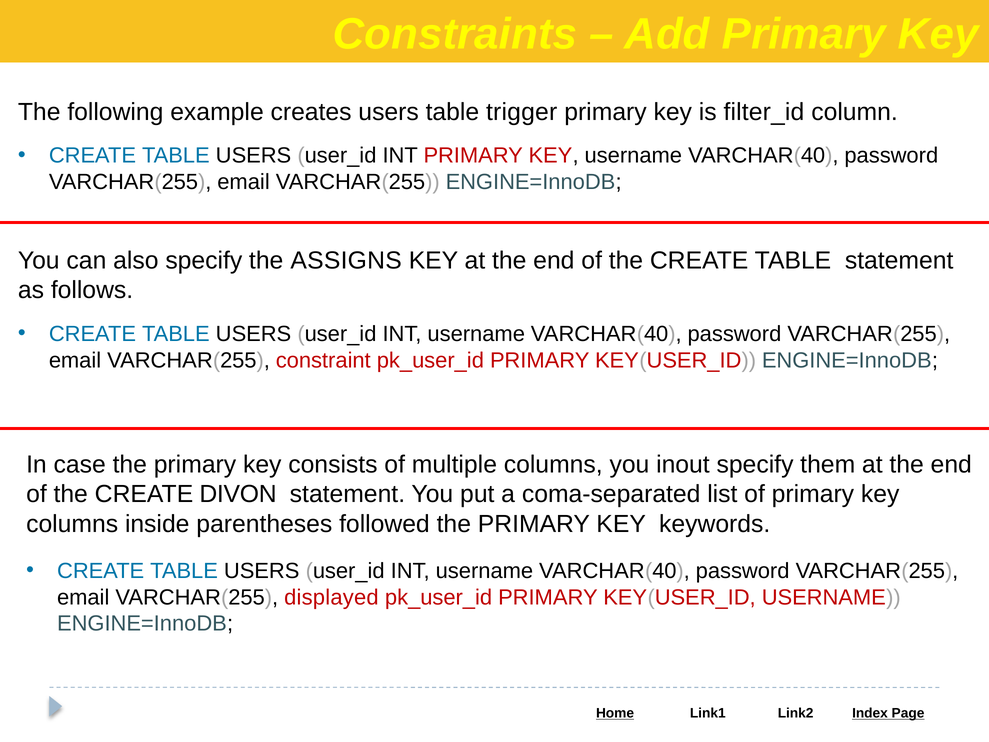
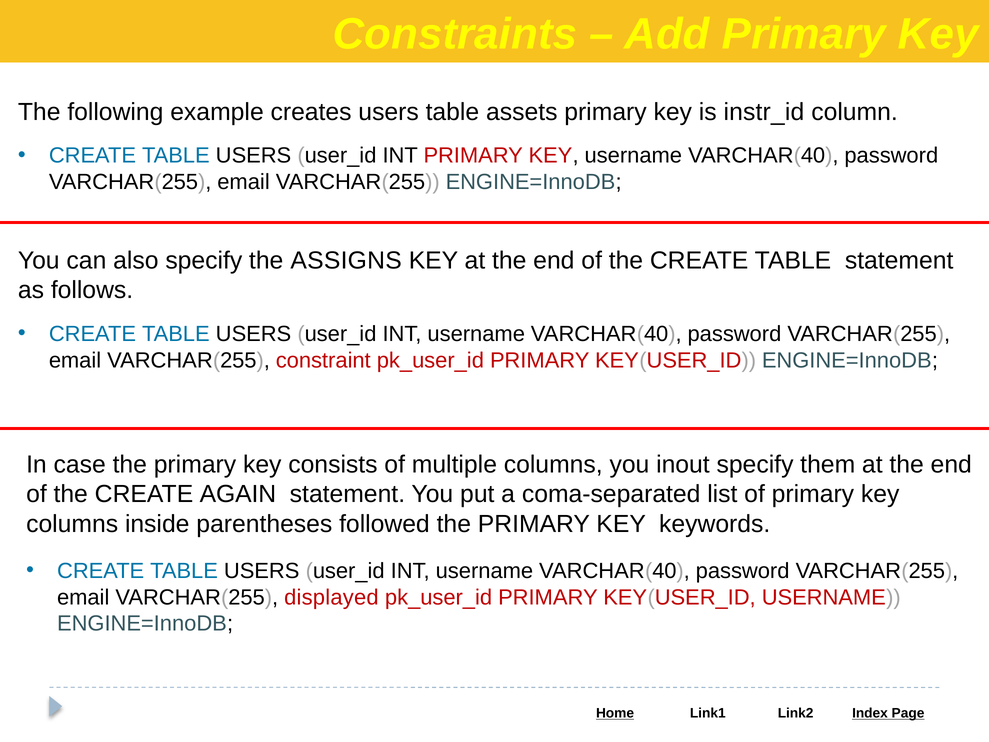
trigger: trigger -> assets
filter_id: filter_id -> instr_id
DIVON: DIVON -> AGAIN
